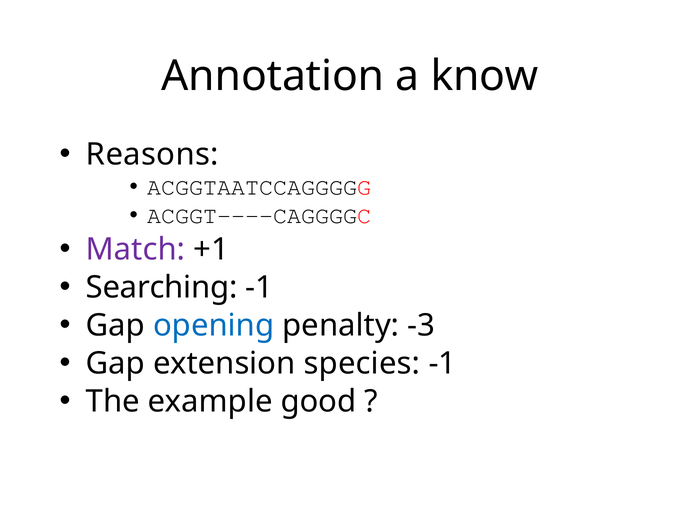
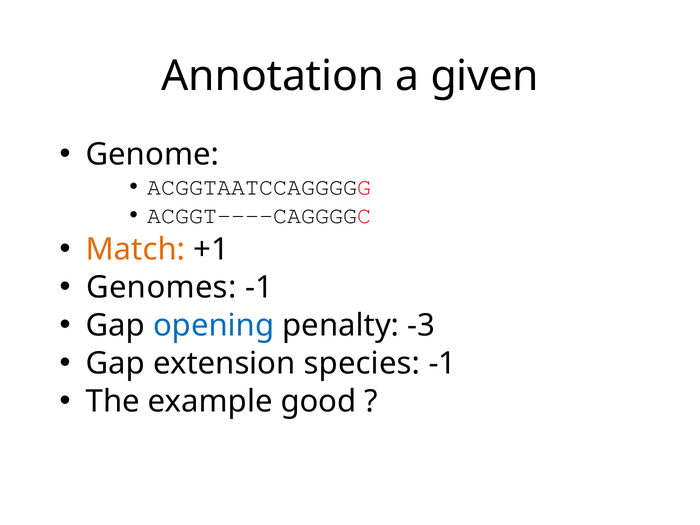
know: know -> given
Reasons: Reasons -> Genome
Match colour: purple -> orange
Searching: Searching -> Genomes
